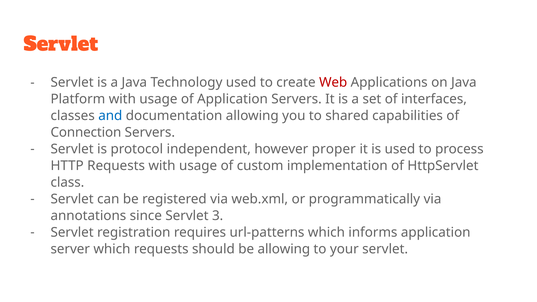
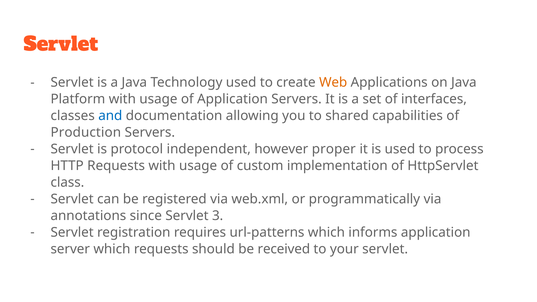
Web colour: red -> orange
Connection: Connection -> Production
be allowing: allowing -> received
